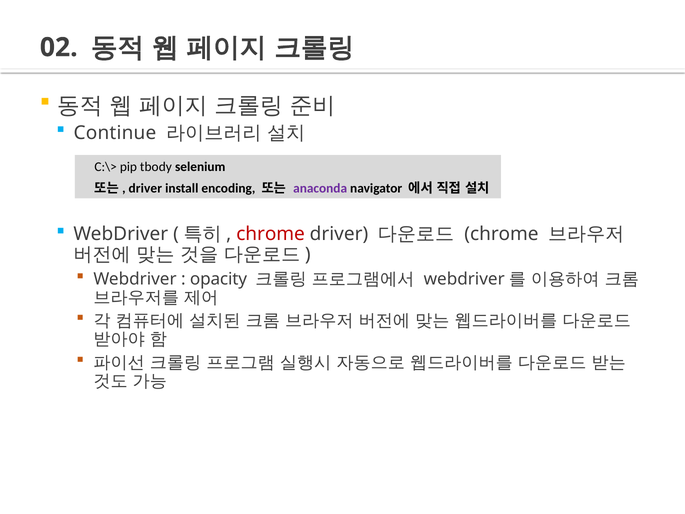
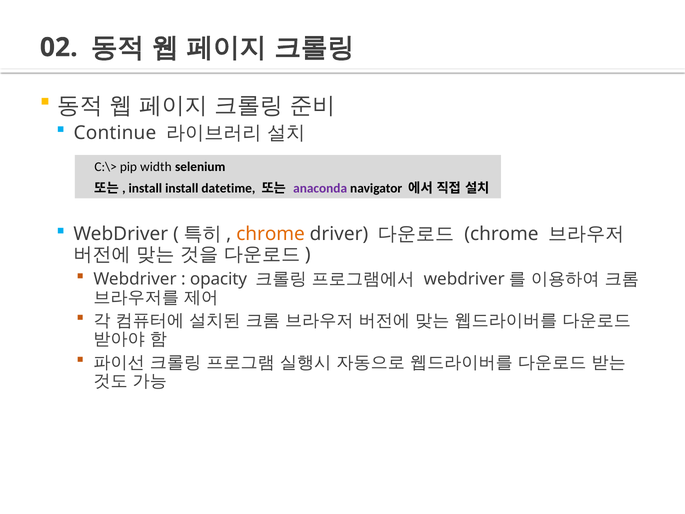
tbody: tbody -> width
driver at (145, 188): driver -> install
encoding: encoding -> datetime
chrome at (271, 234) colour: red -> orange
